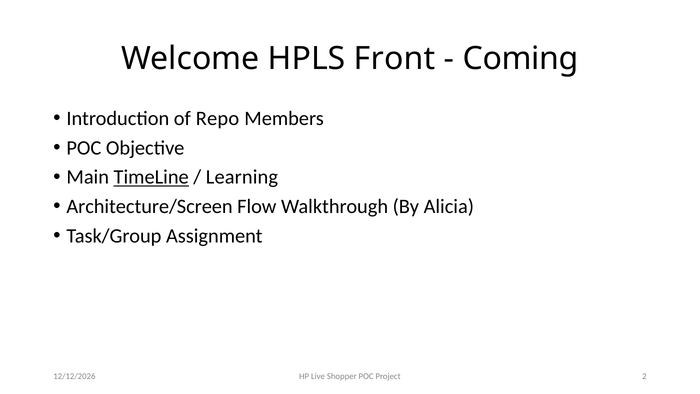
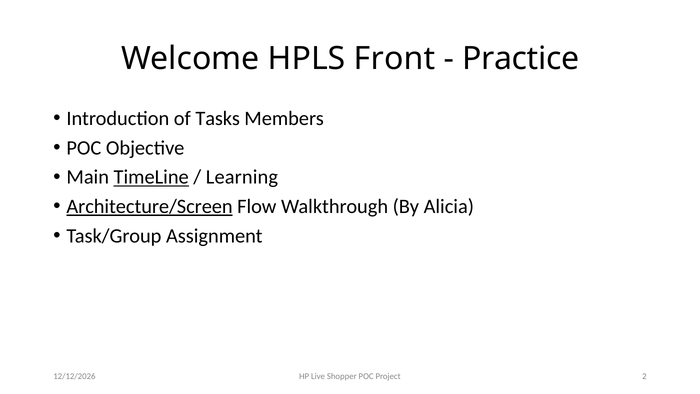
Coming: Coming -> Practice
Repo: Repo -> Tasks
Architecture/Screen underline: none -> present
